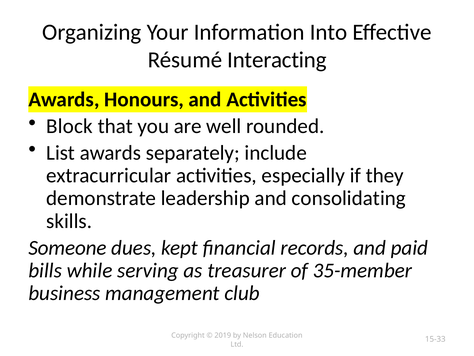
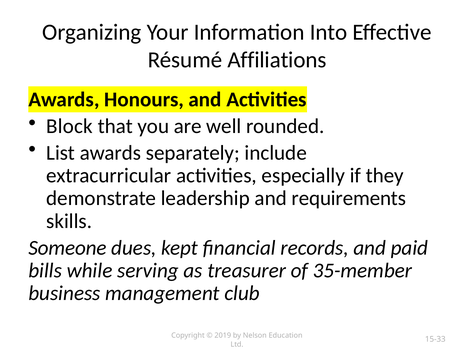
Interacting: Interacting -> Affiliations
consolidating: consolidating -> requirements
